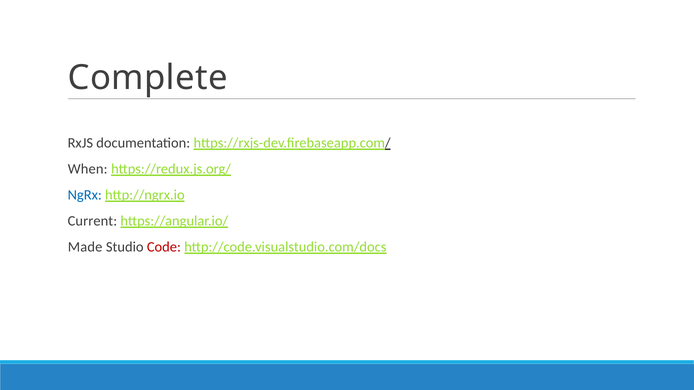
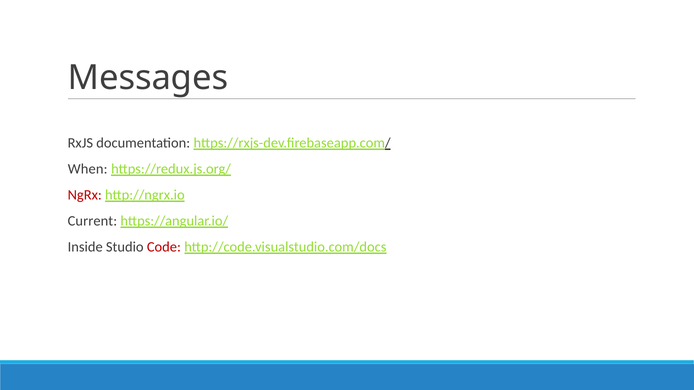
Complete: Complete -> Messages
NgRx colour: blue -> red
Made: Made -> Inside
